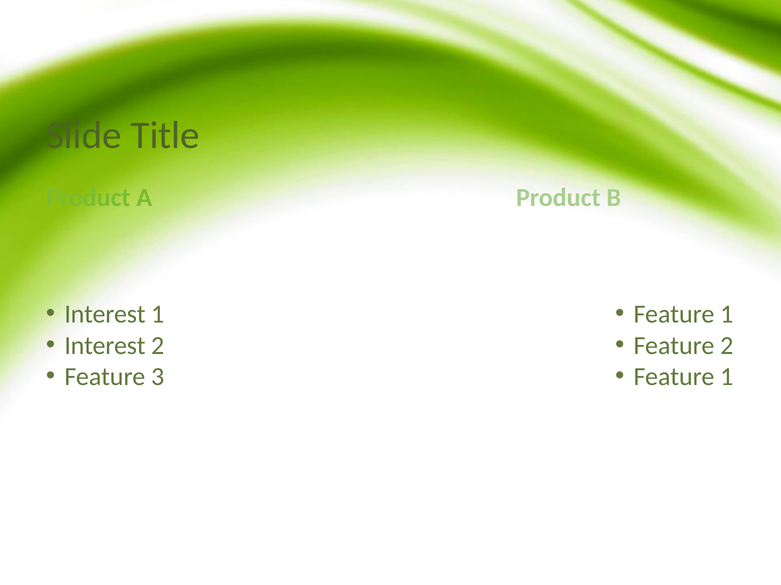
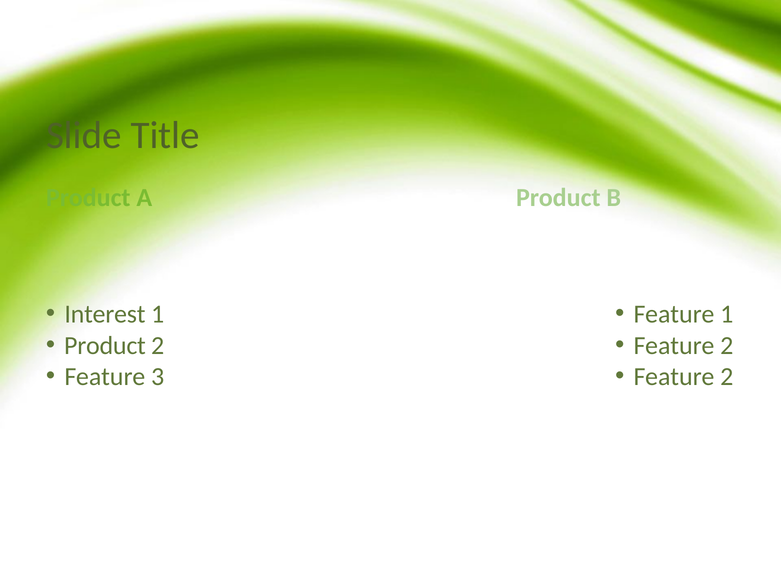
Interest at (105, 346): Interest -> Product
1 at (727, 377): 1 -> 2
